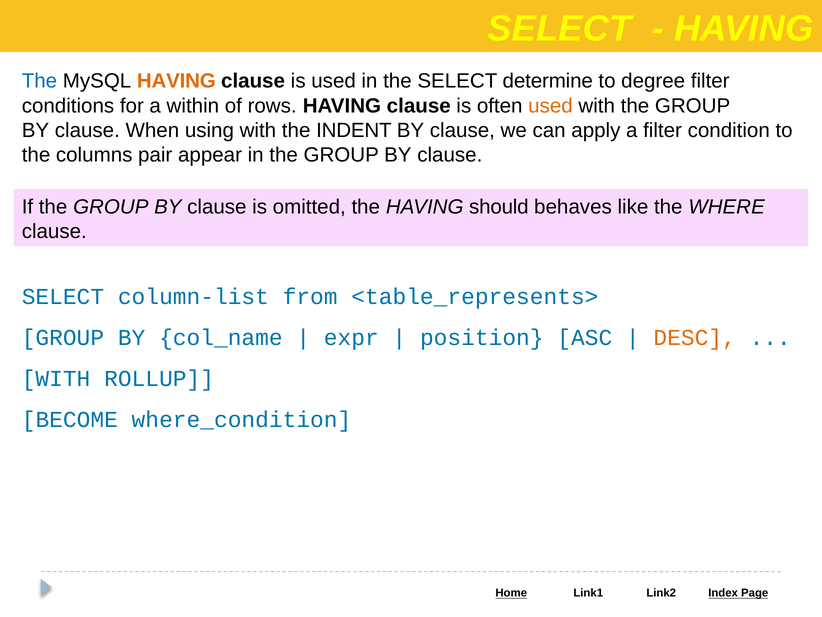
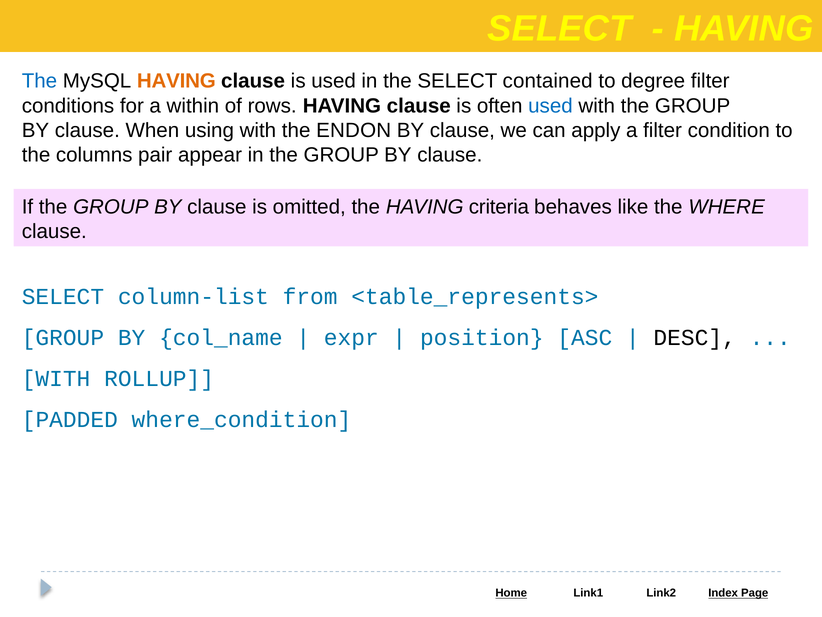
determine: determine -> contained
used at (550, 106) colour: orange -> blue
INDENT: INDENT -> ENDON
should: should -> criteria
DESC colour: orange -> black
BECOME: BECOME -> PADDED
